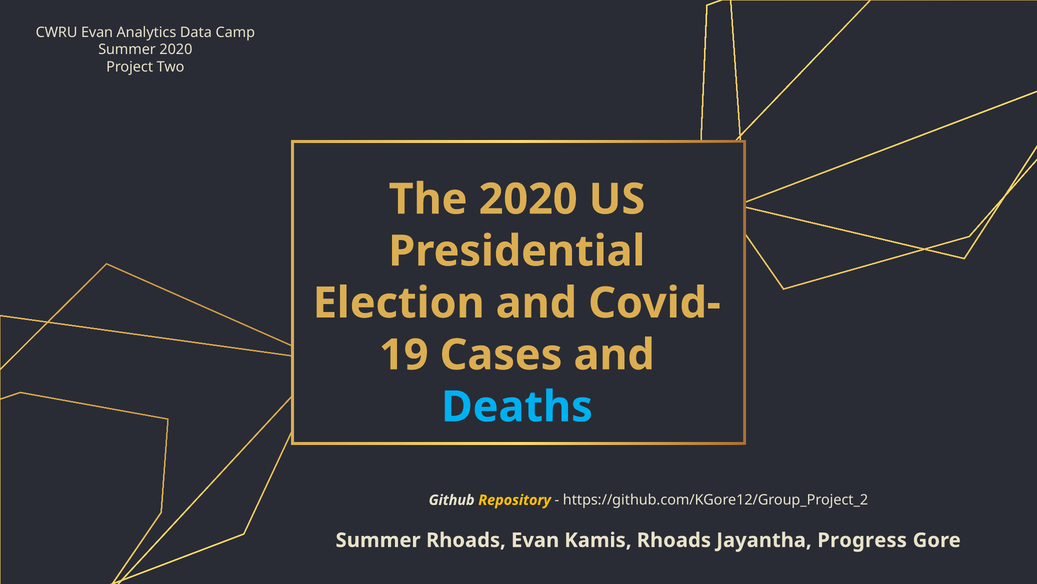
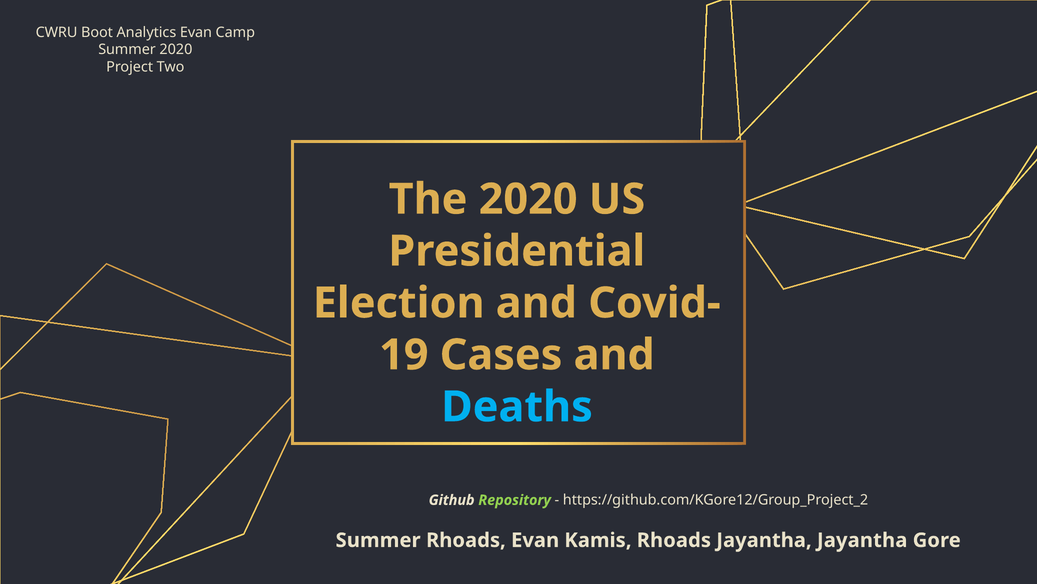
CWRU Evan: Evan -> Boot
Analytics Data: Data -> Evan
Repository colour: yellow -> light green
Jayantha Progress: Progress -> Jayantha
